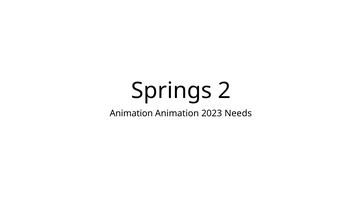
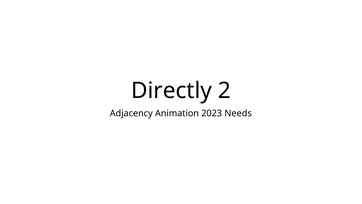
Springs: Springs -> Directly
Animation at (131, 113): Animation -> Adjacency
